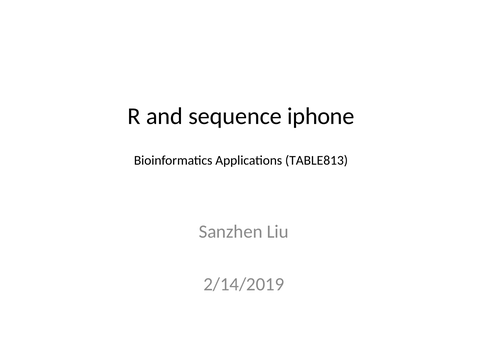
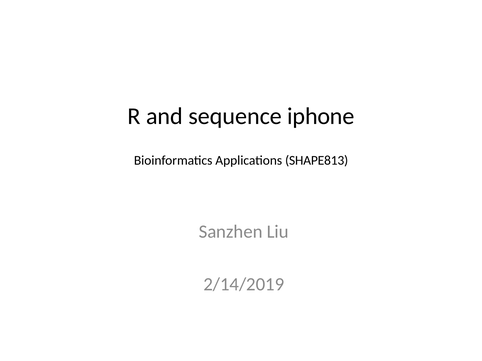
TABLE813: TABLE813 -> SHAPE813
